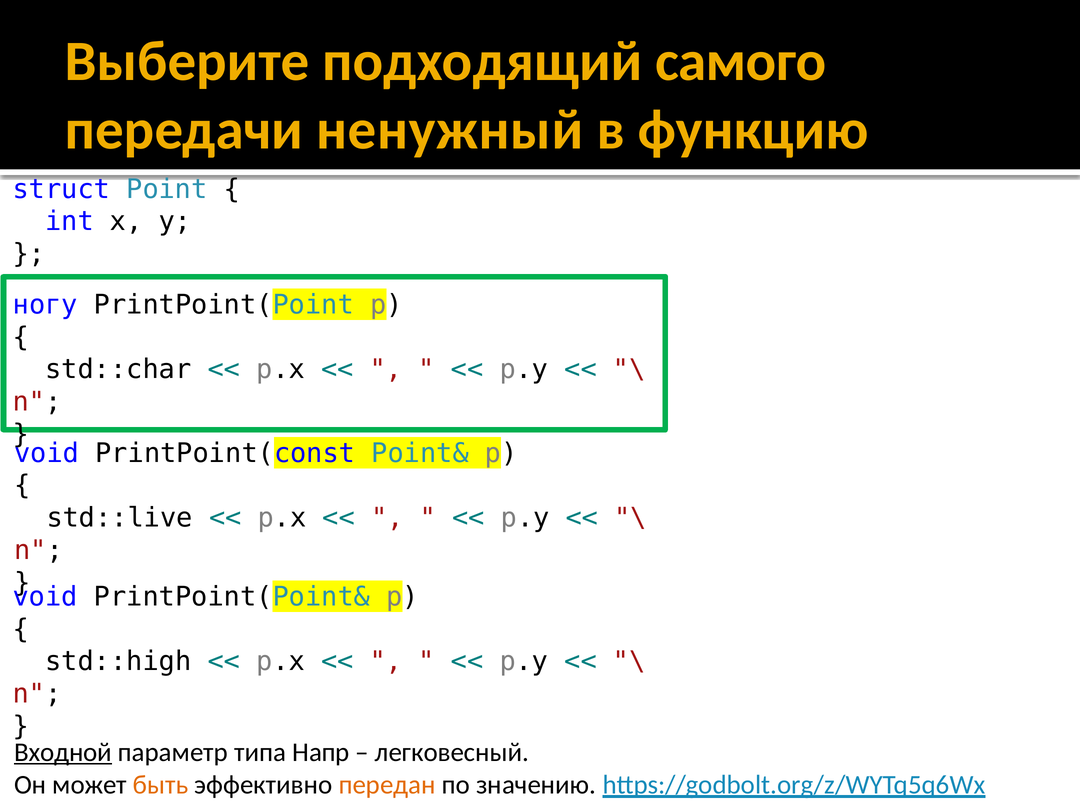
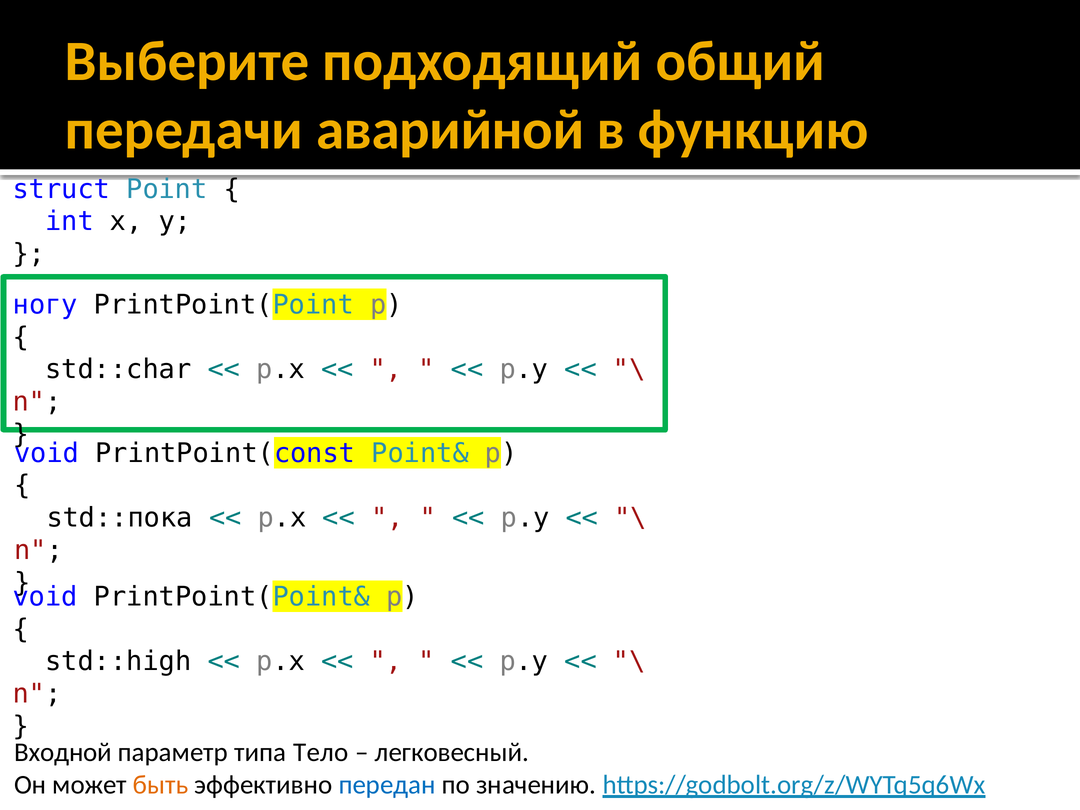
самого: самого -> общий
ненужный: ненужный -> аварийной
std::live: std::live -> std::пока
Входной underline: present -> none
Напр: Напр -> Тело
передан colour: orange -> blue
